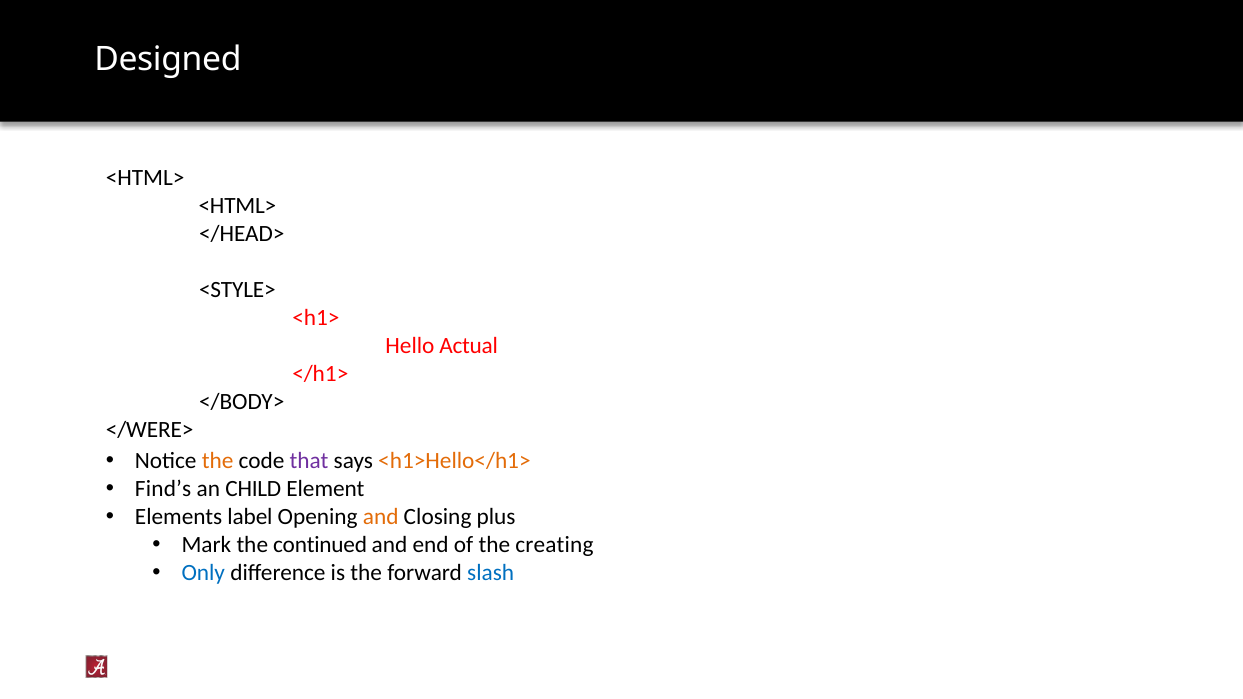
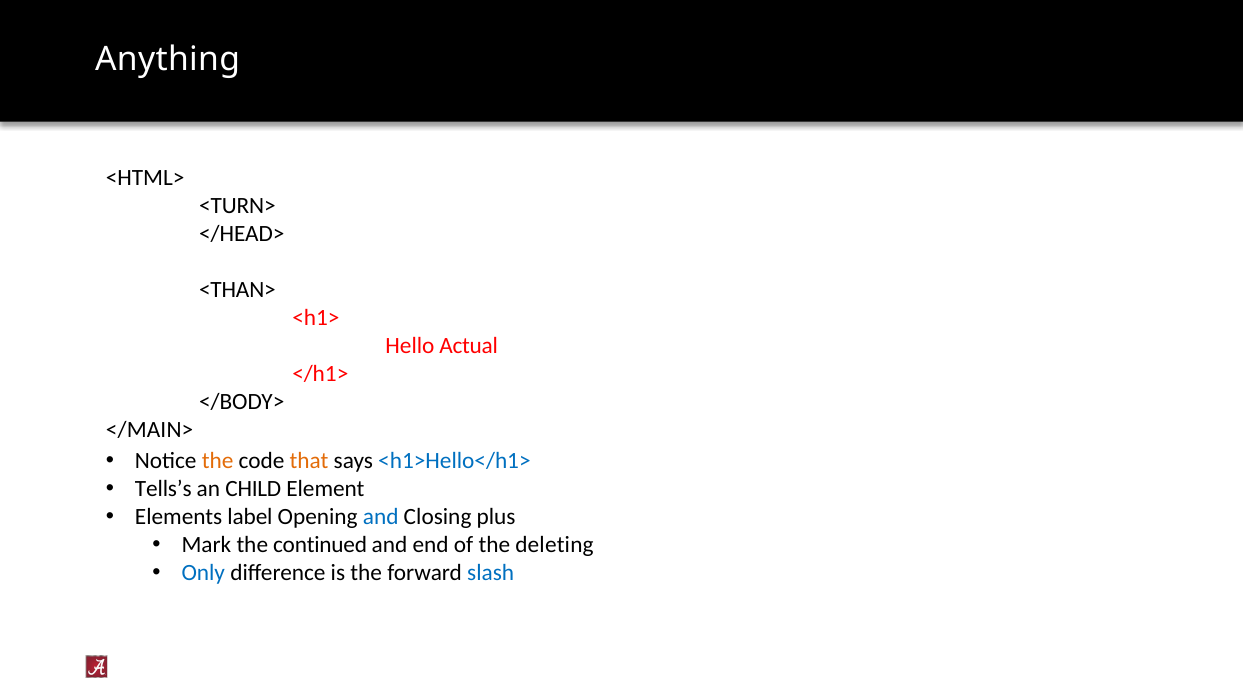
Designed: Designed -> Anything
<HTML> at (237, 206): <HTML> -> <TURN>
<STYLE>: <STYLE> -> <THAN>
</WERE>: </WERE> -> </MAIN>
that colour: purple -> orange
<h1>Hello</h1> colour: orange -> blue
Find’s: Find’s -> Tells’s
and at (381, 517) colour: orange -> blue
creating: creating -> deleting
